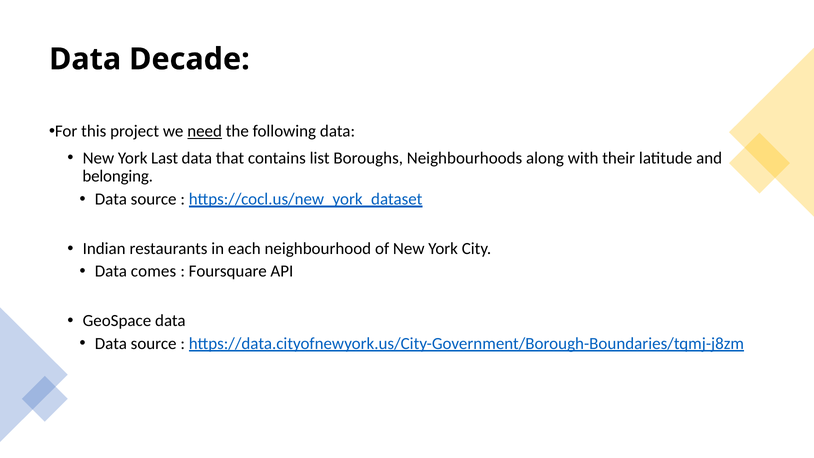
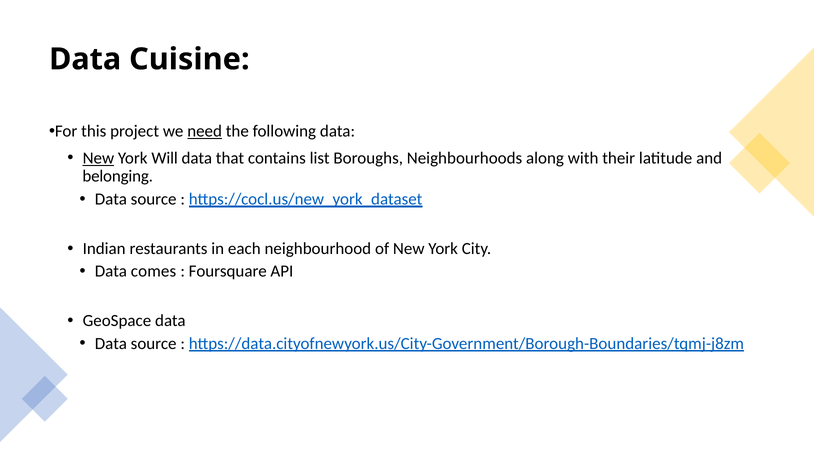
Decade: Decade -> Cuisine
New at (98, 158) underline: none -> present
Last: Last -> Will
